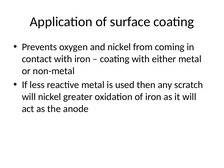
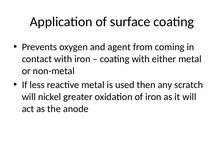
and nickel: nickel -> agent
